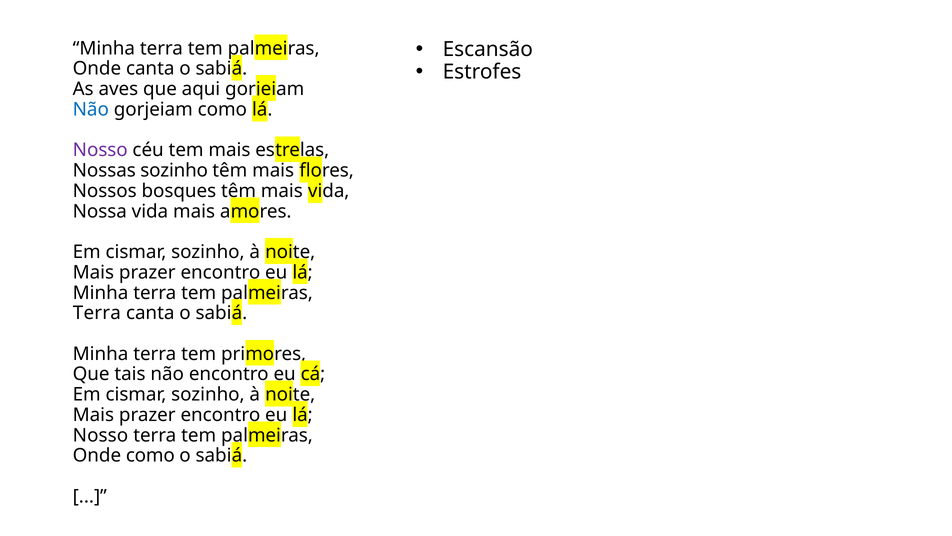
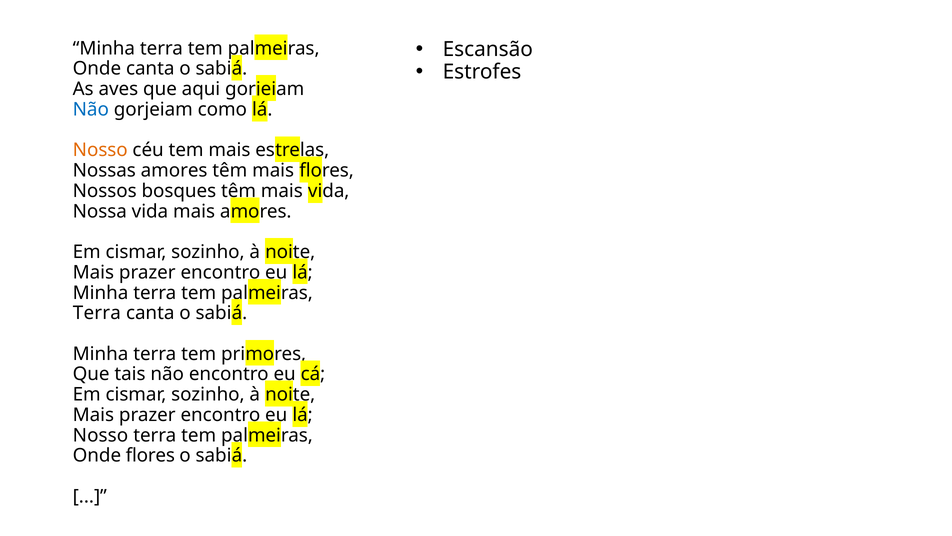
Nosso at (100, 150) colour: purple -> orange
Nossas sozinho: sozinho -> amores
Onde como: como -> flores
